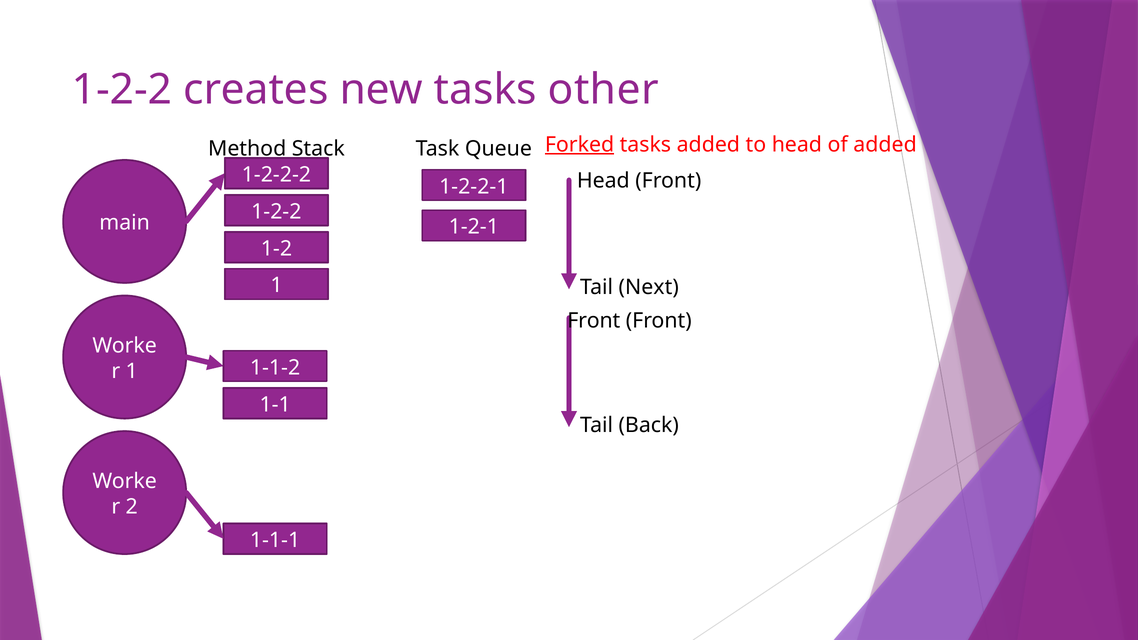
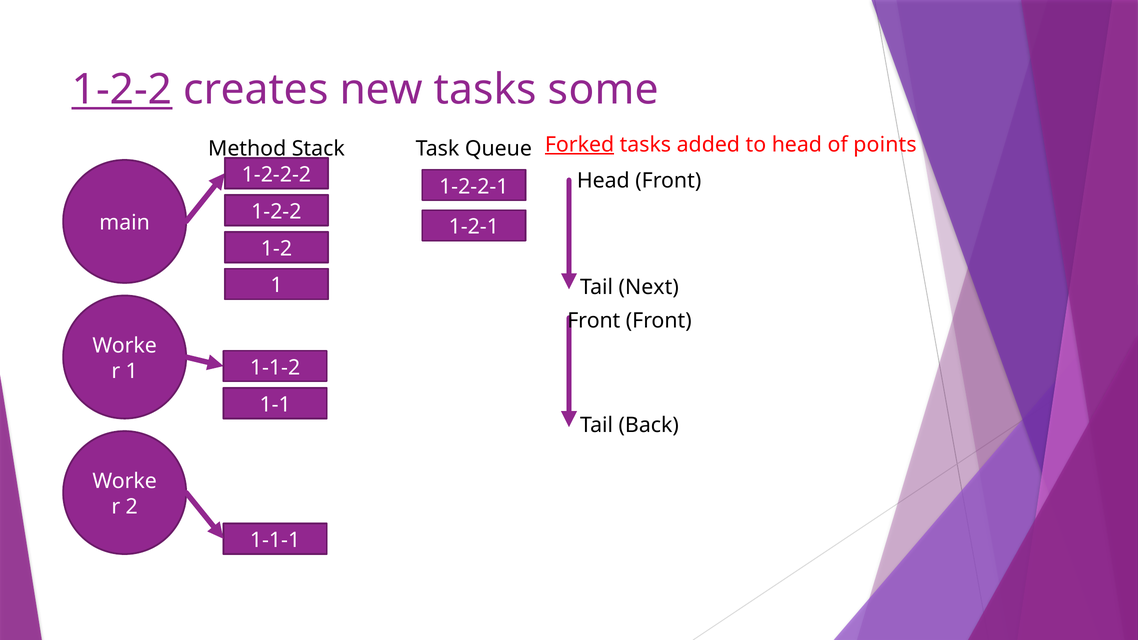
1-2-2 at (122, 90) underline: none -> present
other: other -> some
of added: added -> points
